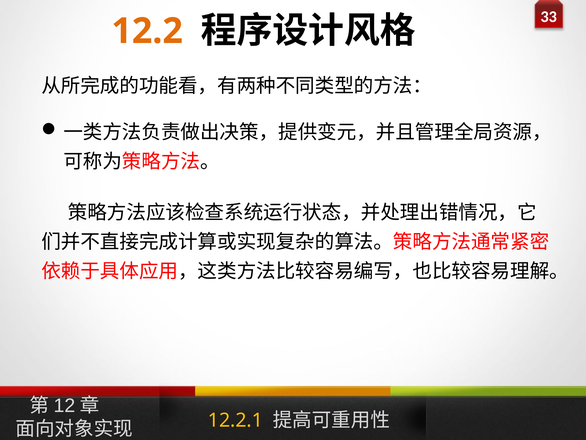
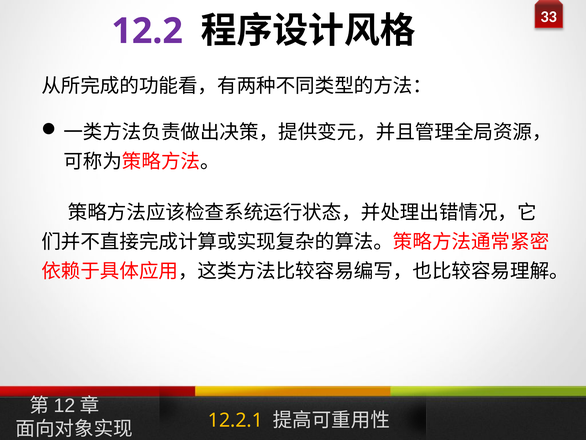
12.2 colour: orange -> purple
